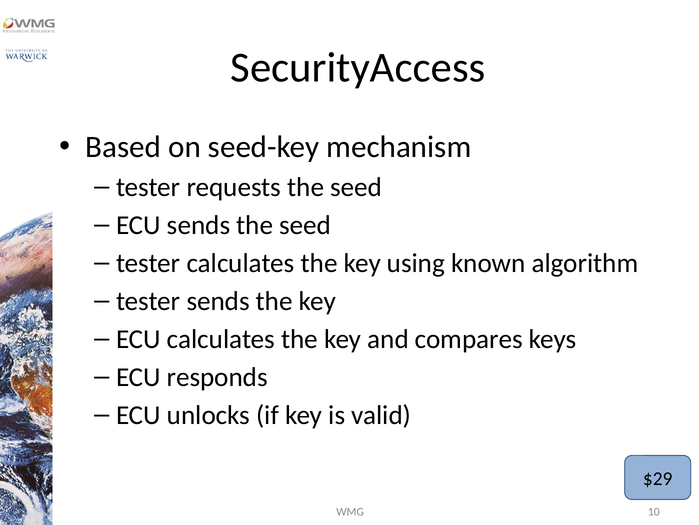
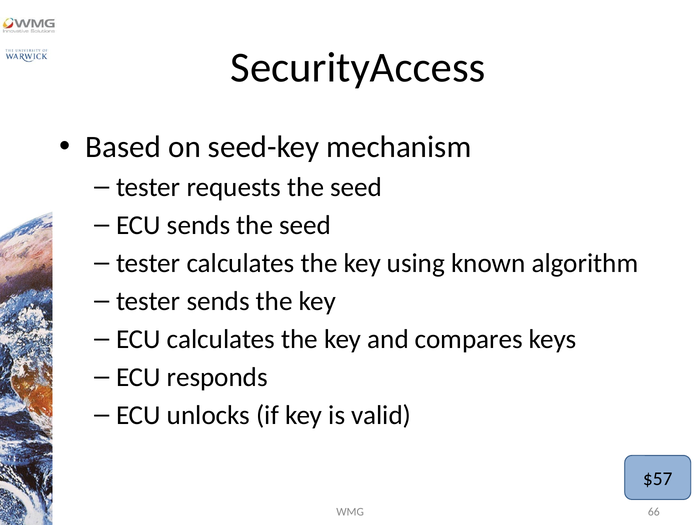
$29: $29 -> $57
10: 10 -> 66
